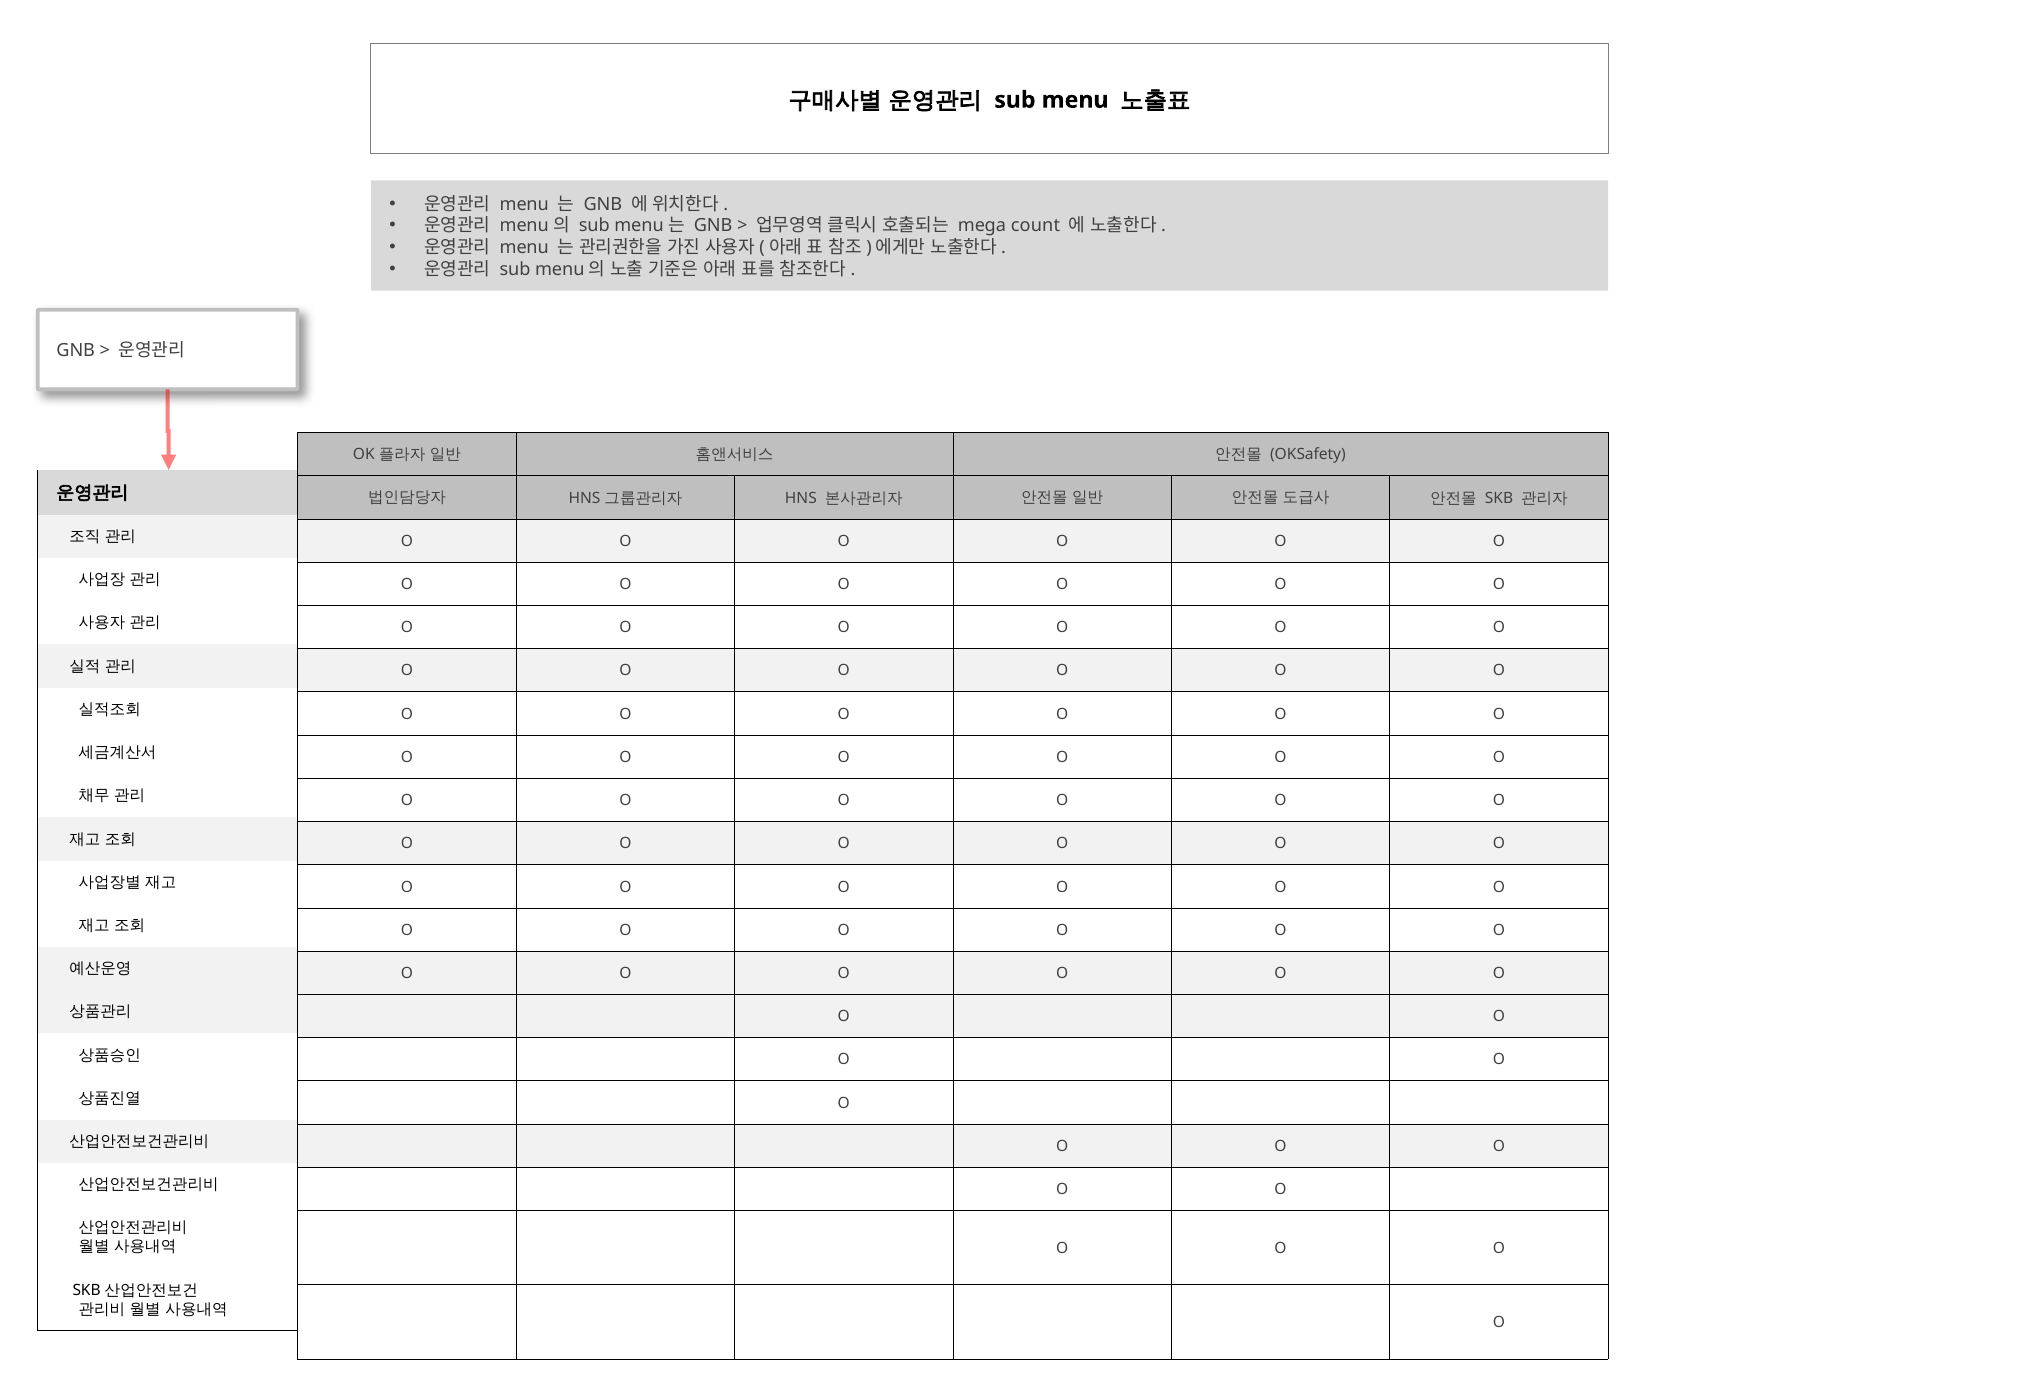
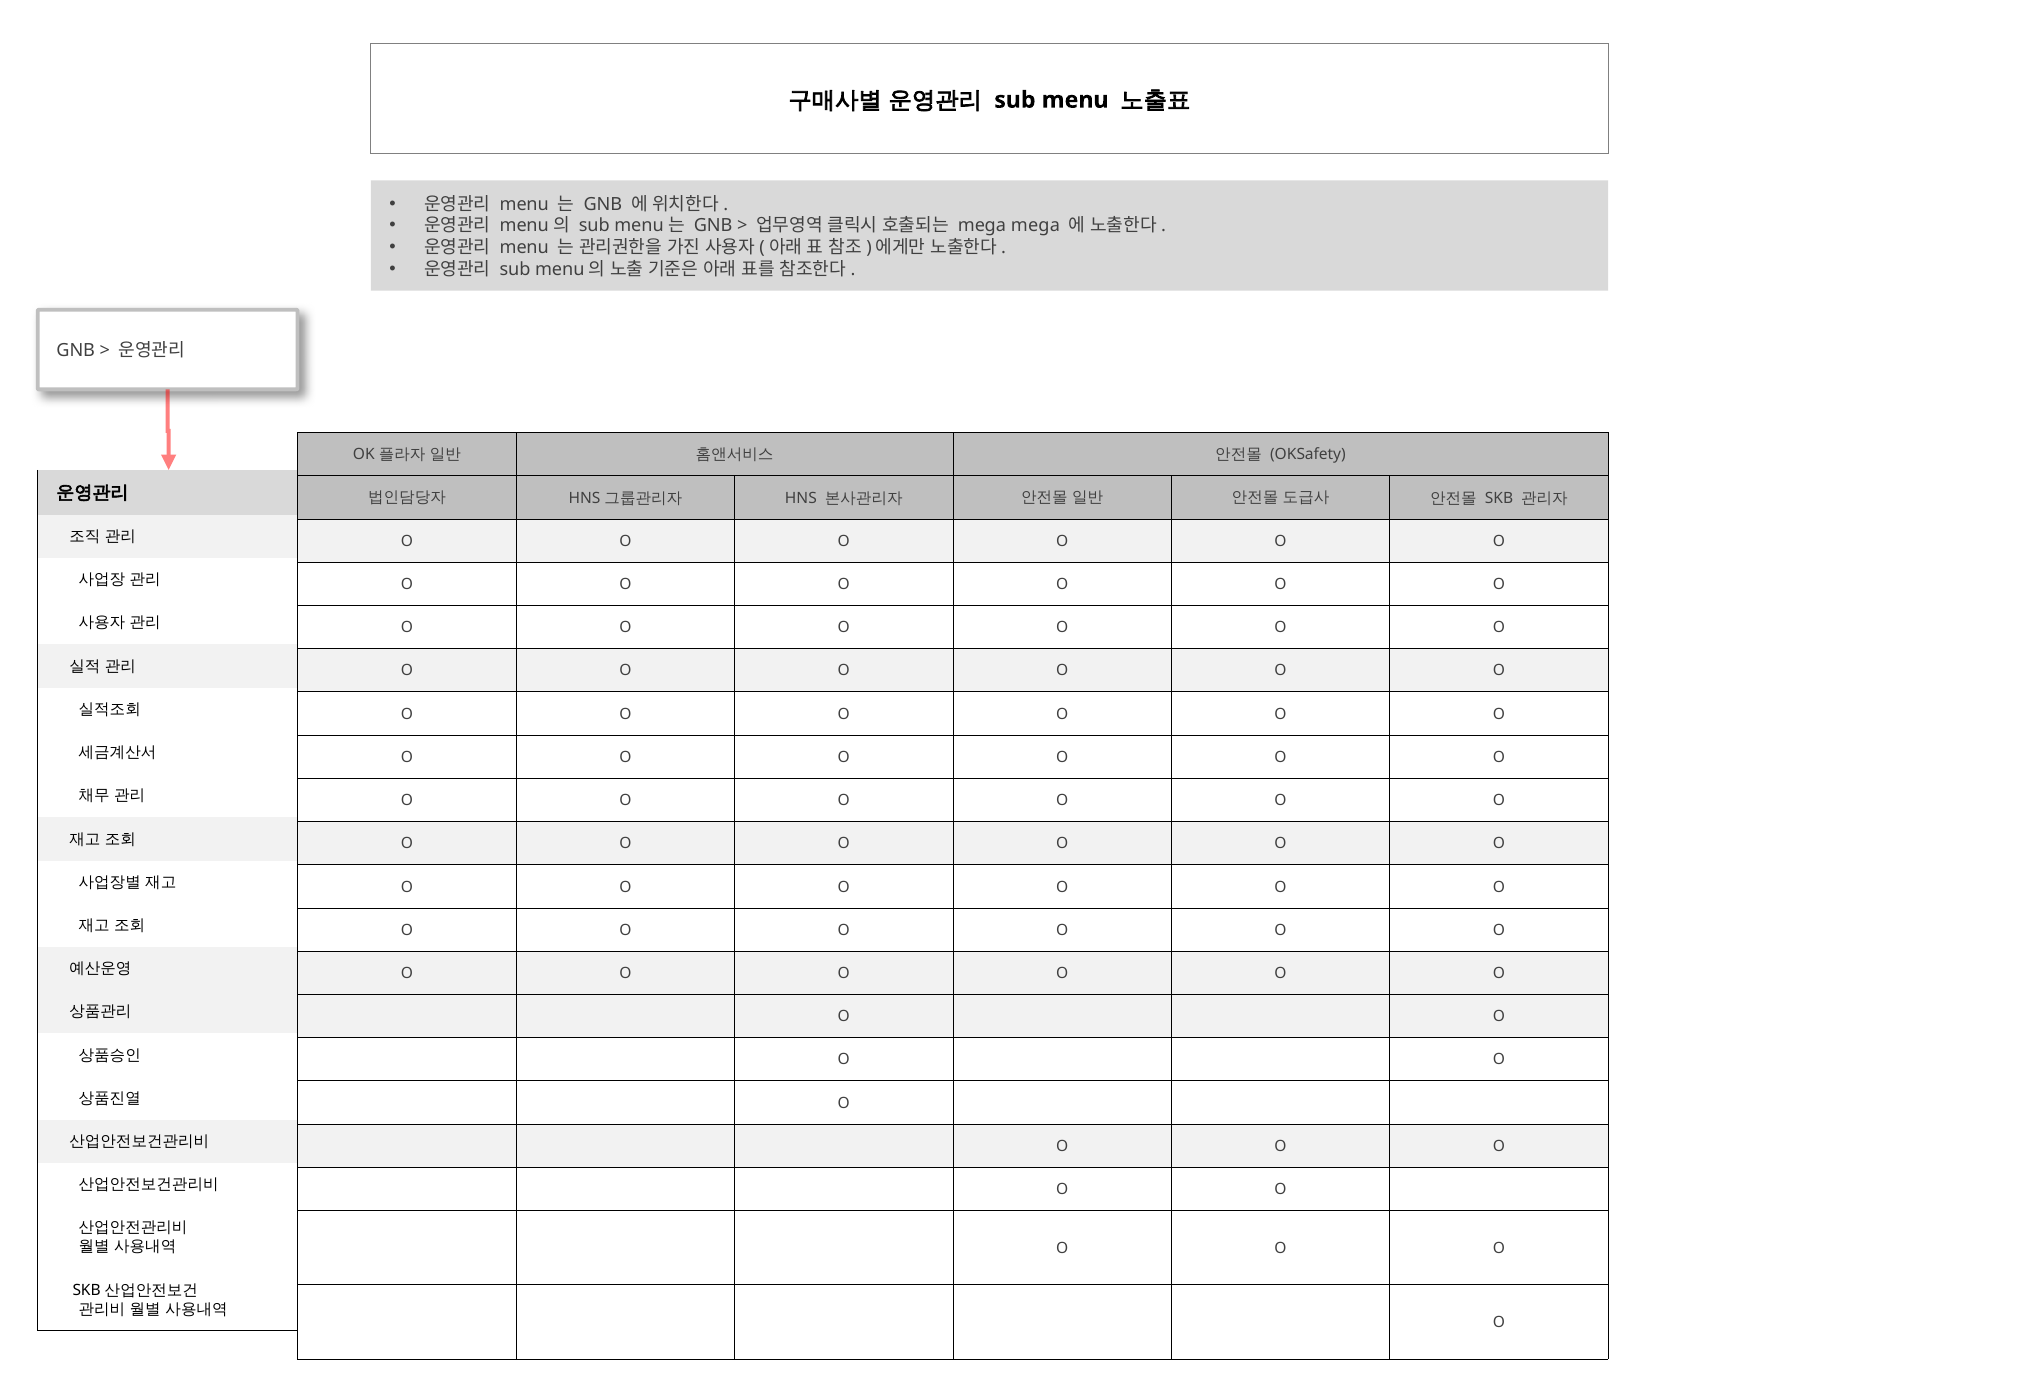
mega count: count -> mega
